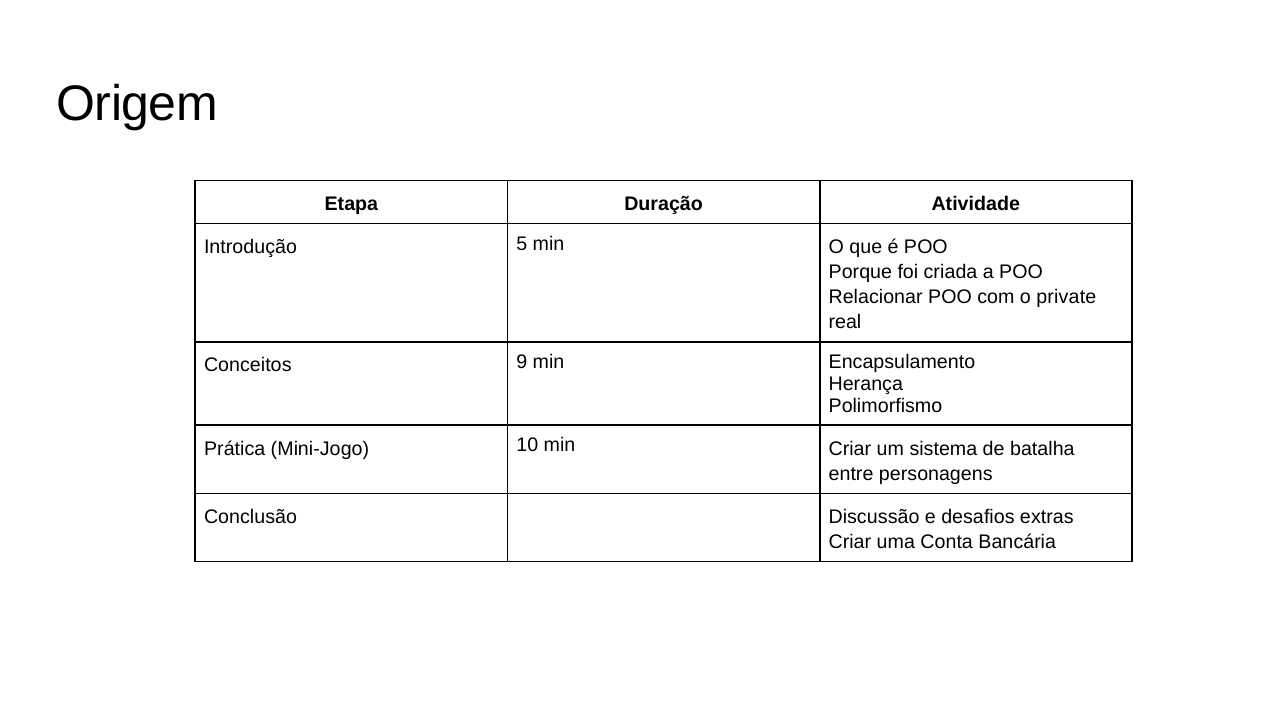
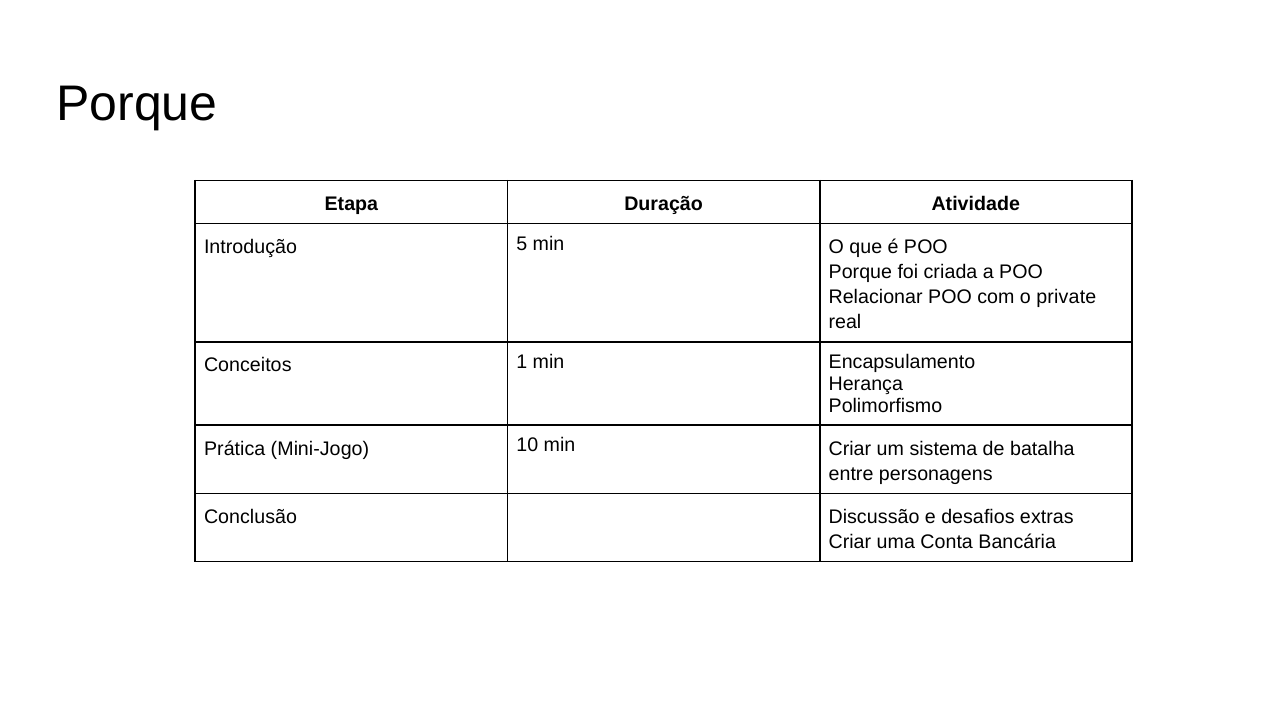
Origem at (137, 104): Origem -> Porque
9: 9 -> 1
